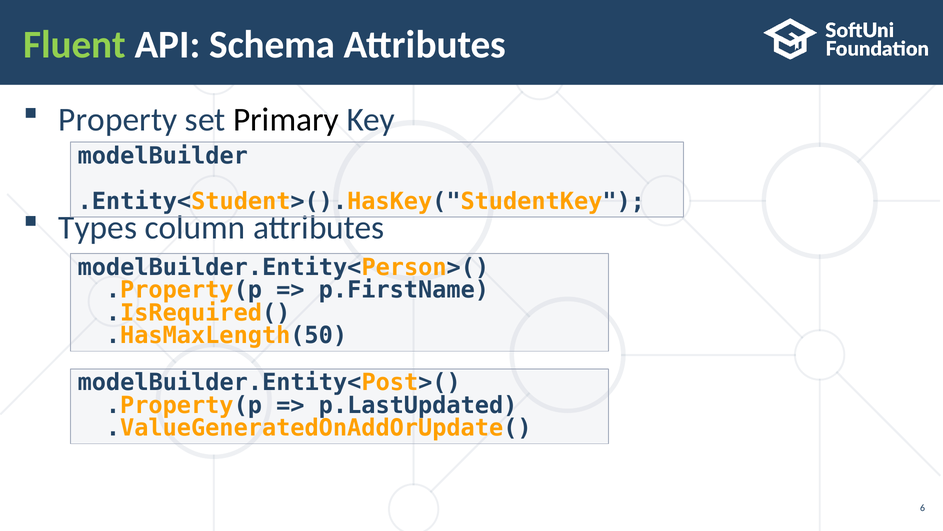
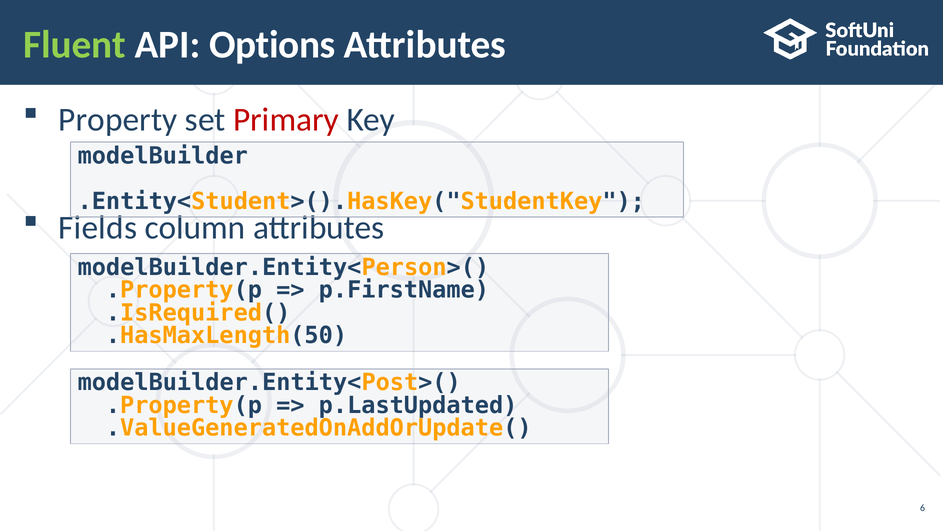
Schema: Schema -> Options
Primary colour: black -> red
Types: Types -> Fields
